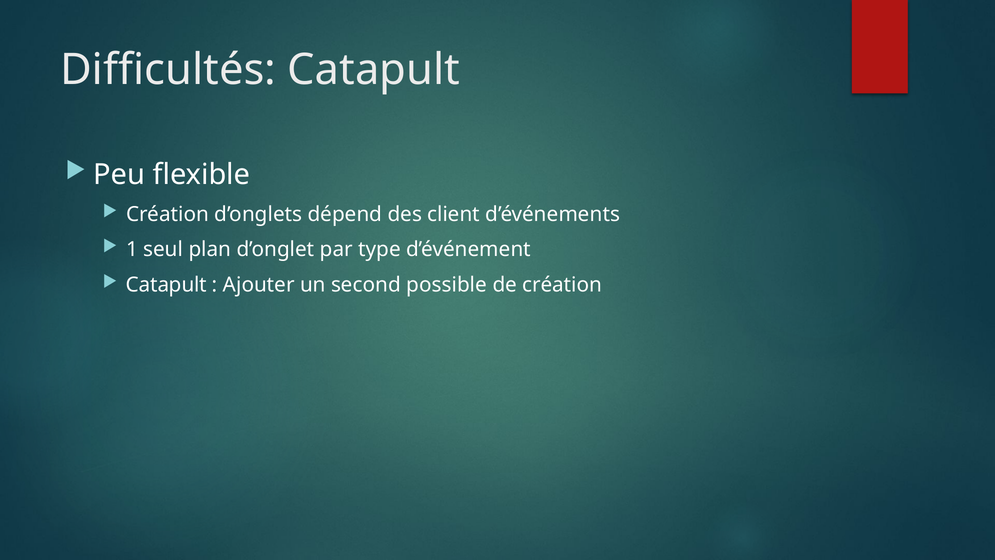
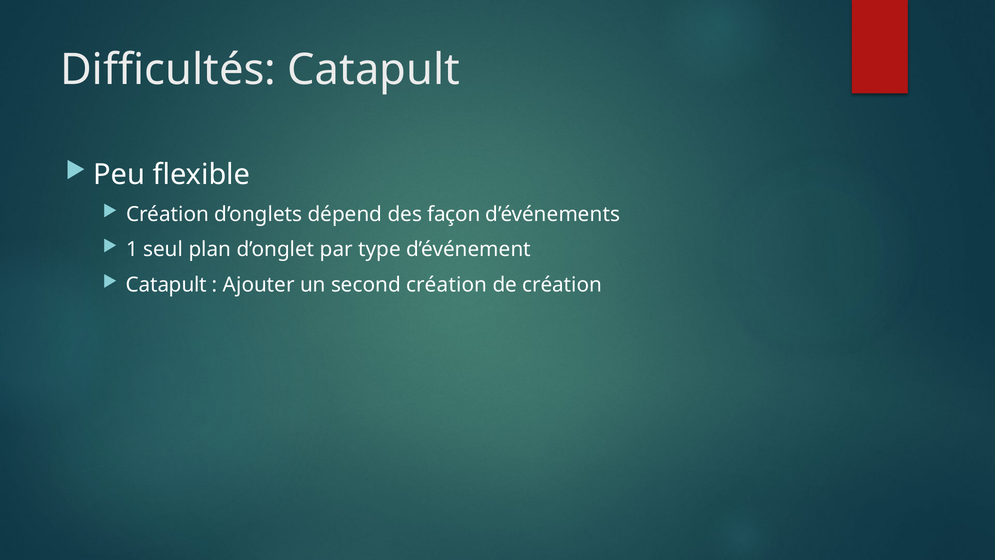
client: client -> façon
second possible: possible -> création
